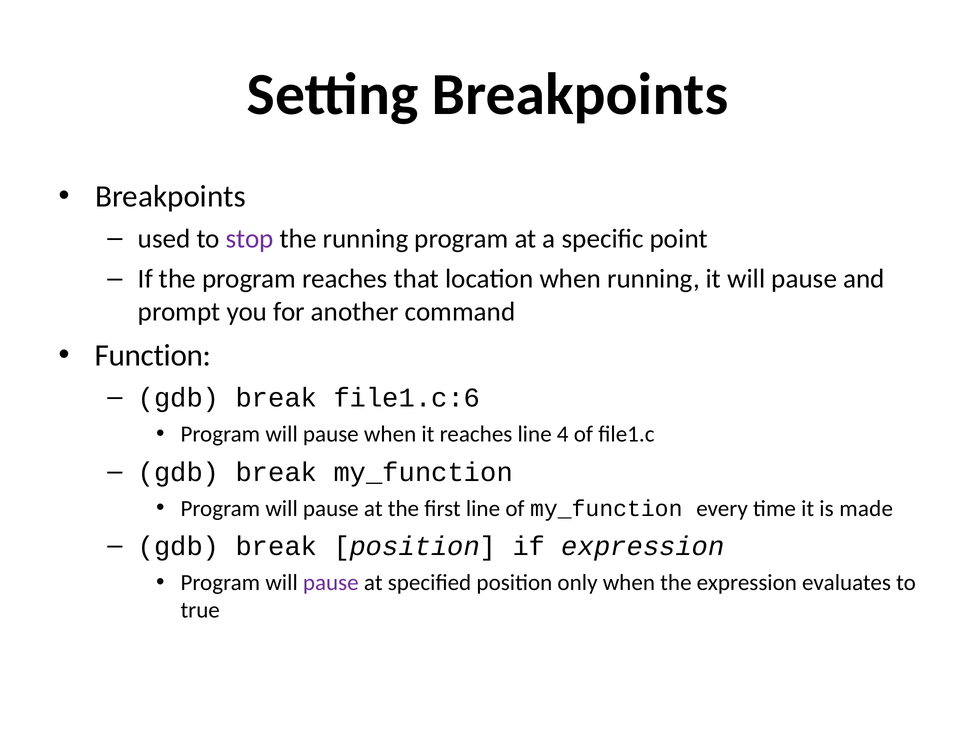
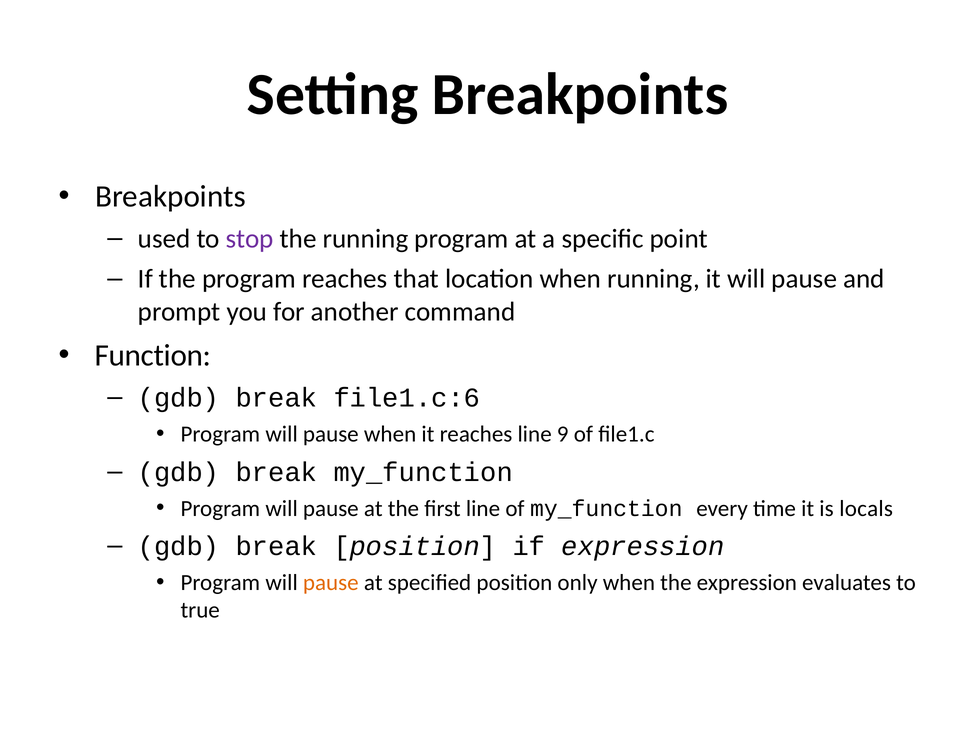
4: 4 -> 9
made: made -> locals
pause at (331, 583) colour: purple -> orange
